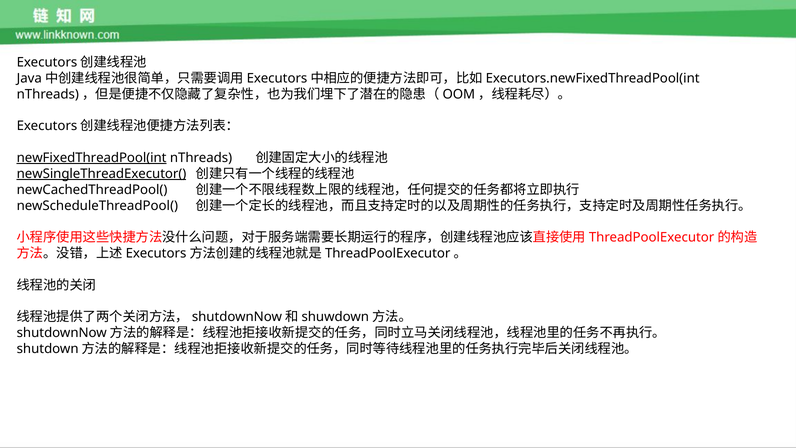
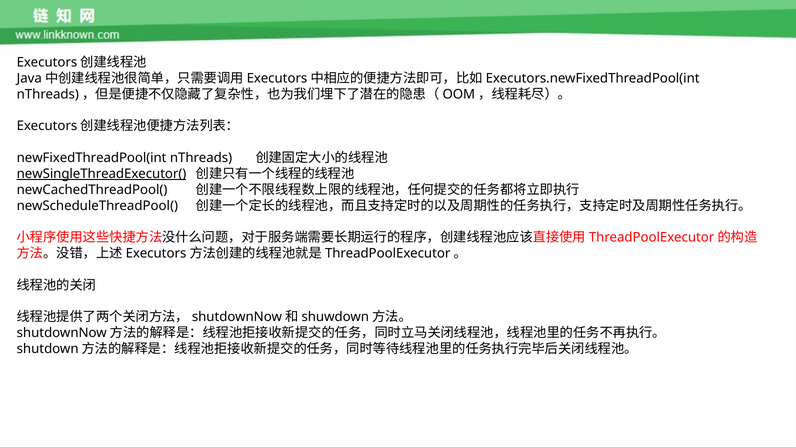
newFixedThreadPool(int underline: present -> none
